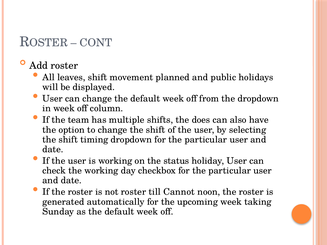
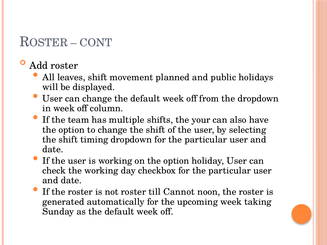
does: does -> your
on the status: status -> option
